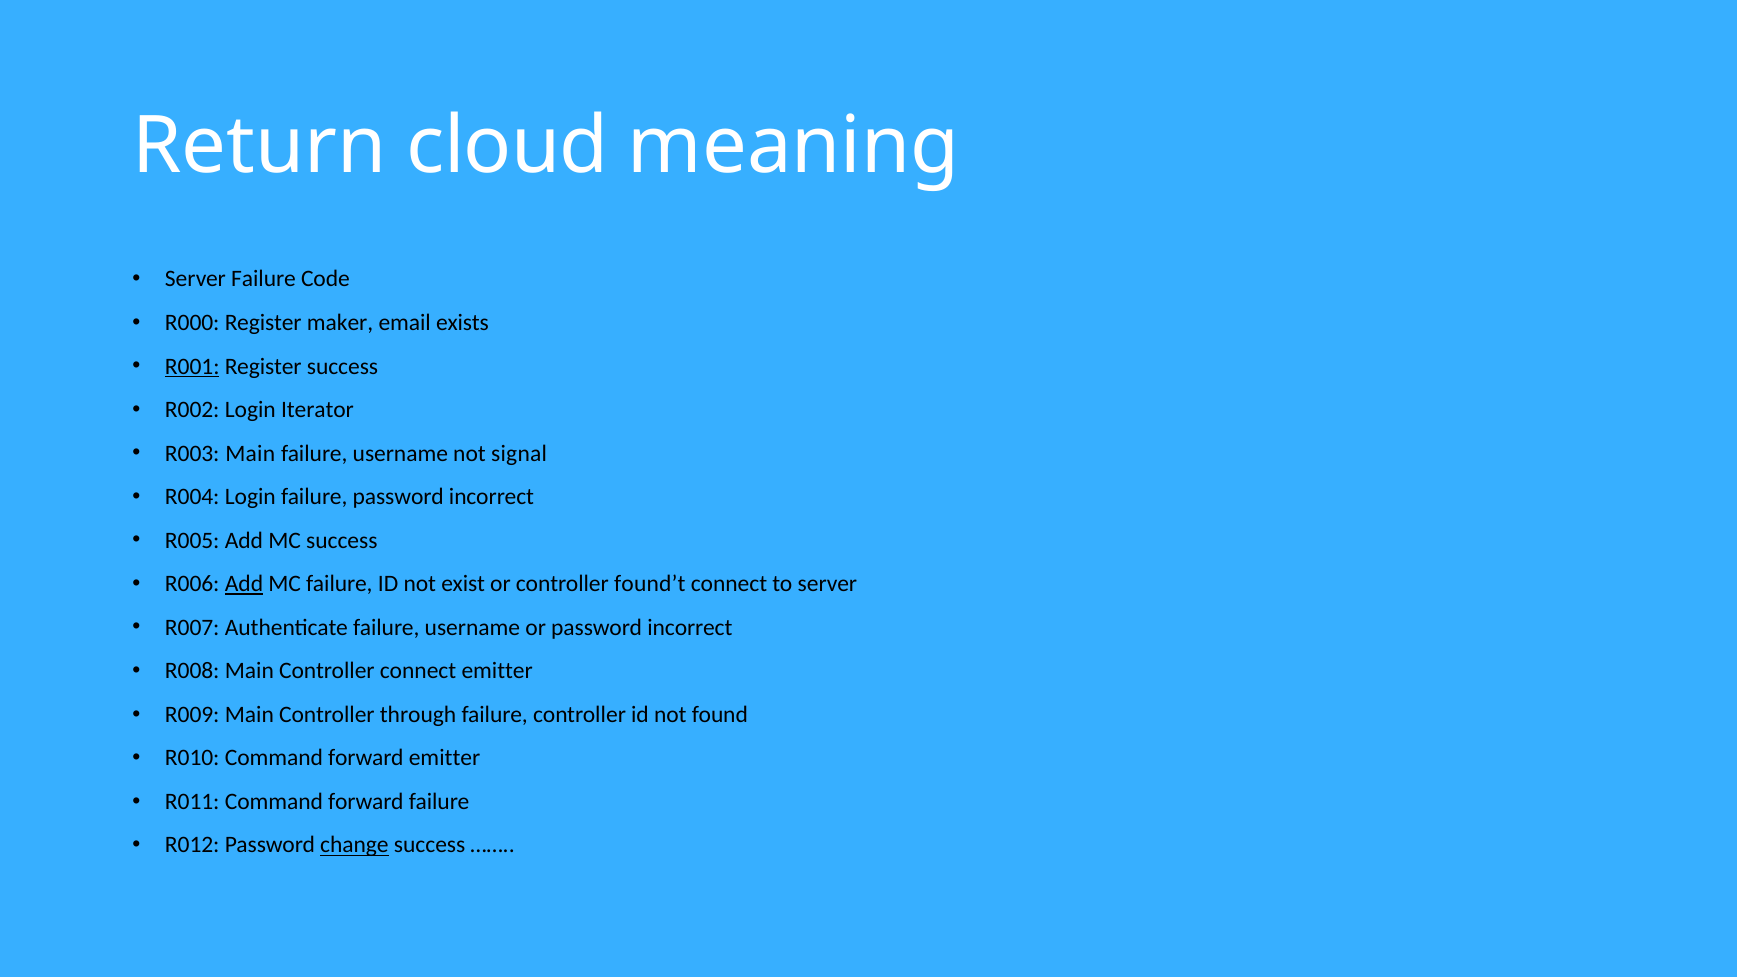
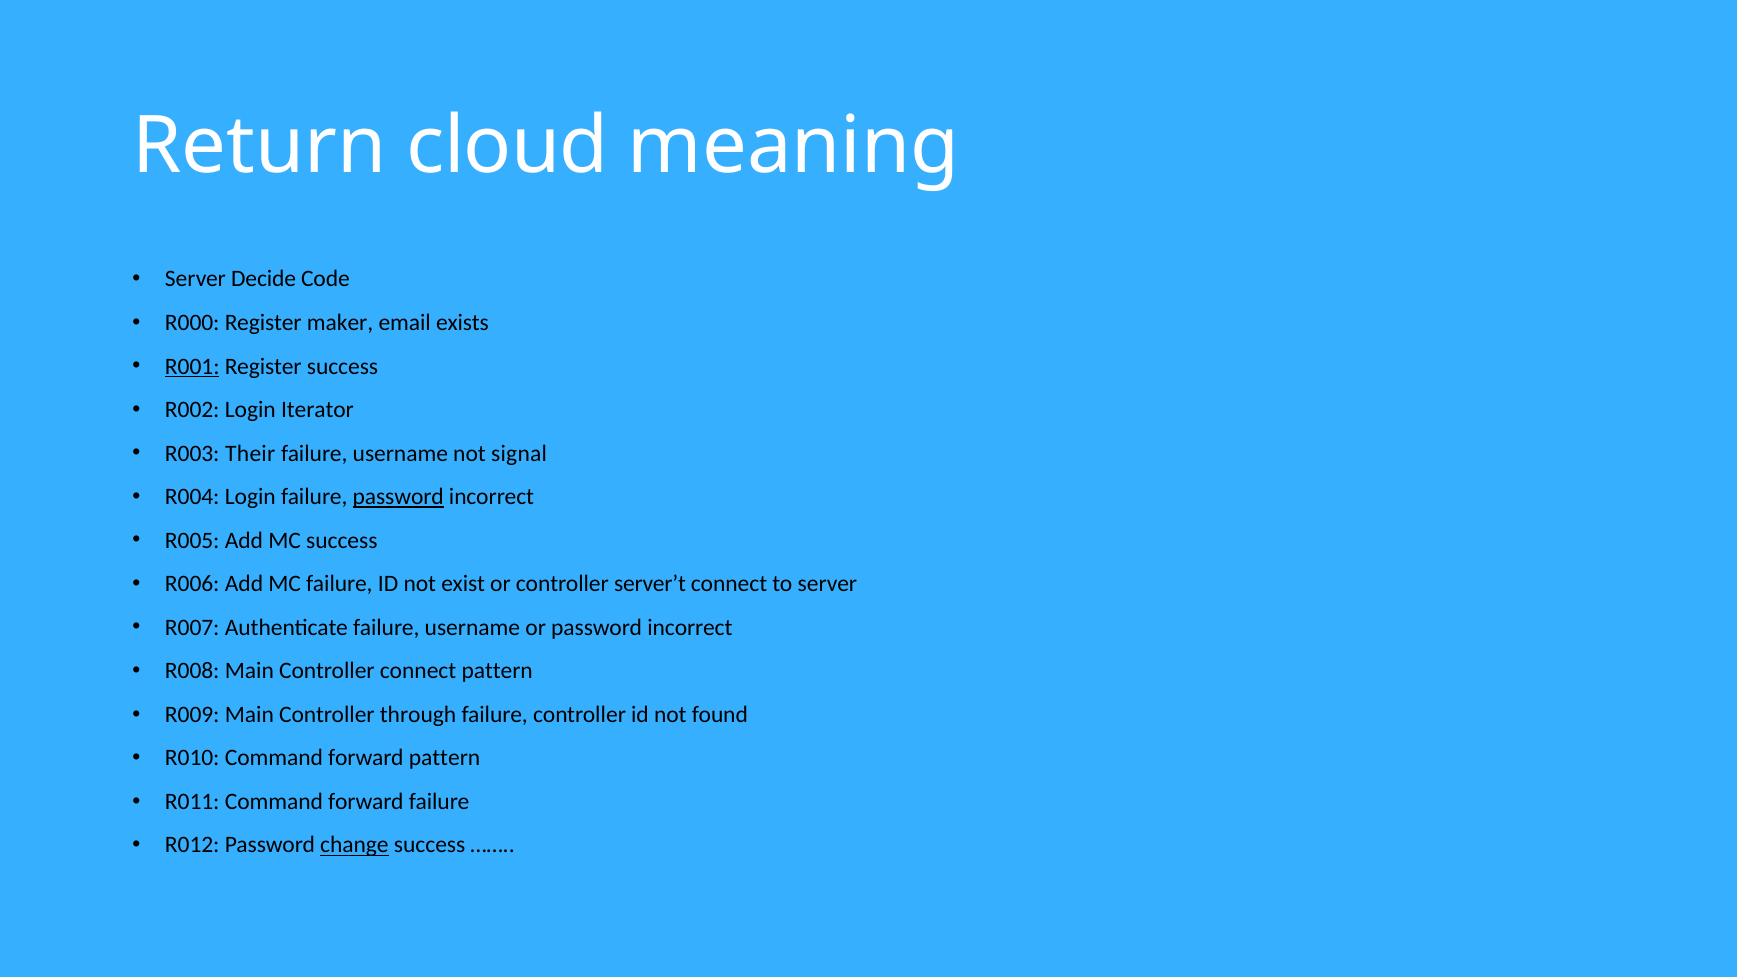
Server Failure: Failure -> Decide
R003 Main: Main -> Their
password at (398, 497) underline: none -> present
Add at (244, 584) underline: present -> none
found’t: found’t -> server’t
connect emitter: emitter -> pattern
forward emitter: emitter -> pattern
